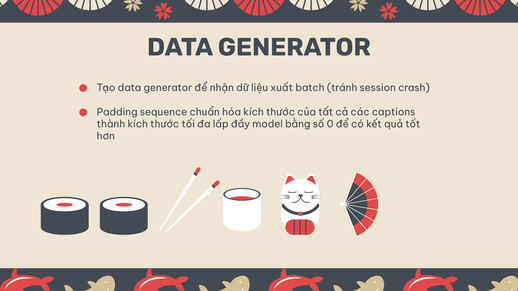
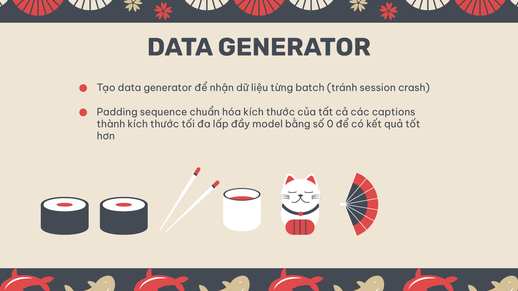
xuất: xuất -> từng
